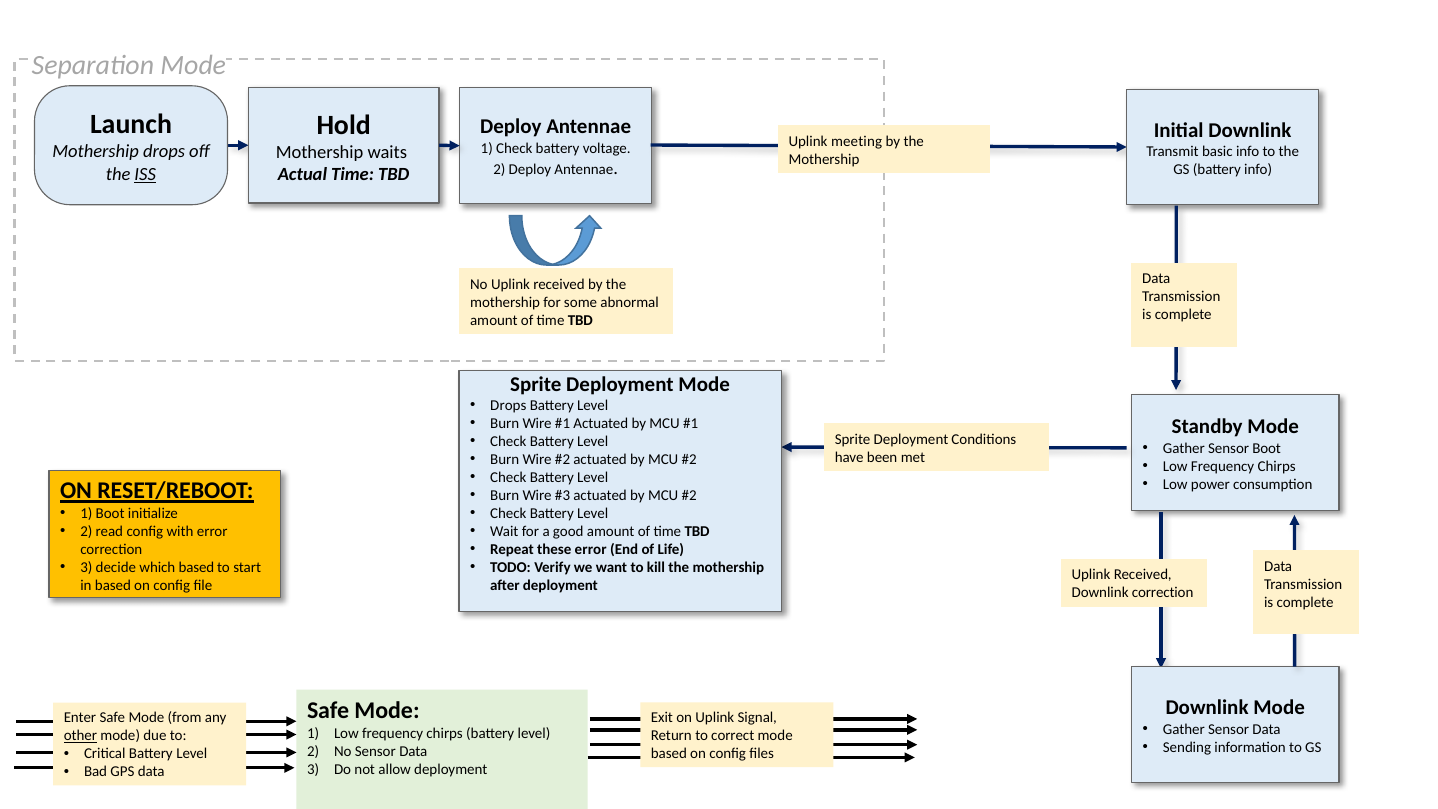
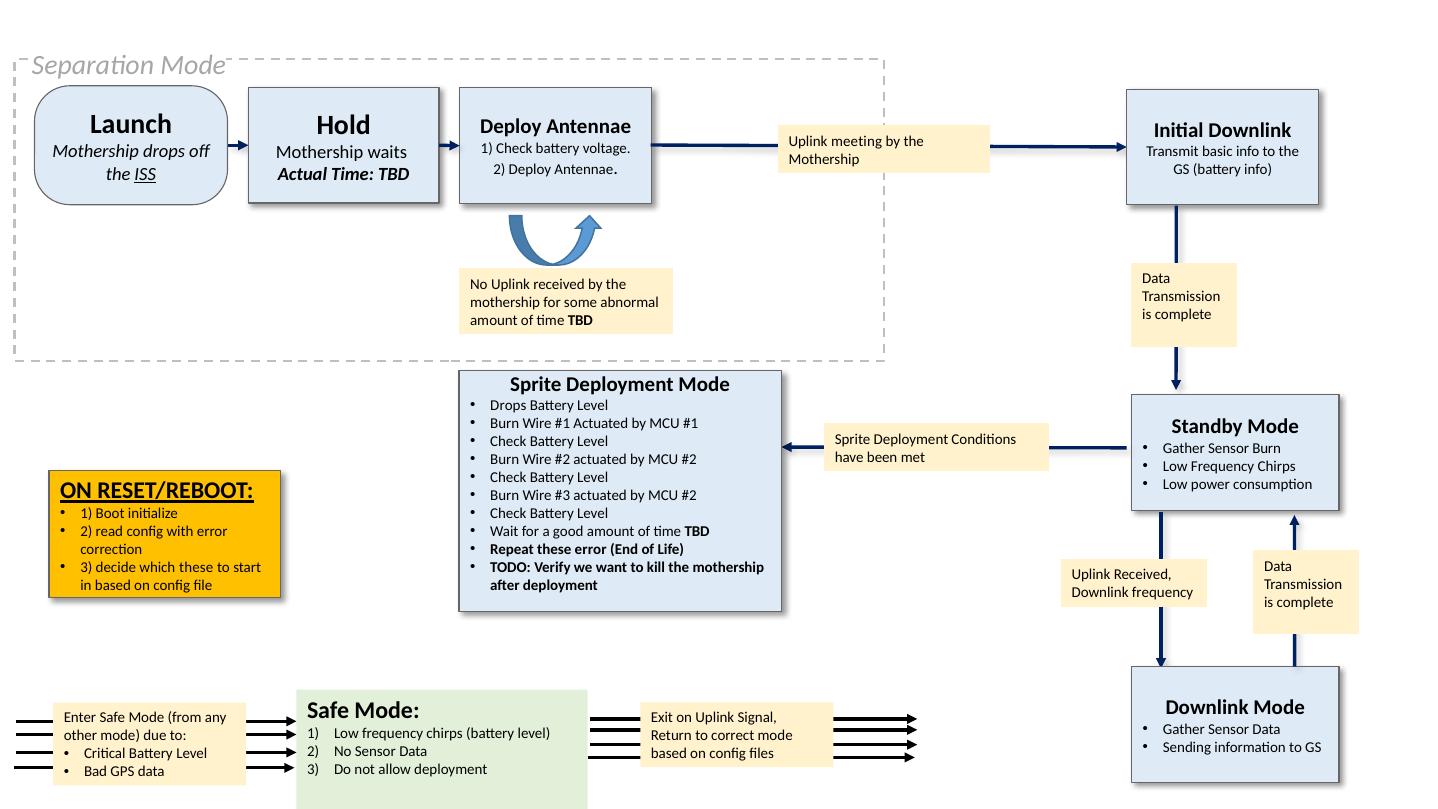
Sensor Boot: Boot -> Burn
which based: based -> these
Downlink correction: correction -> frequency
other underline: present -> none
